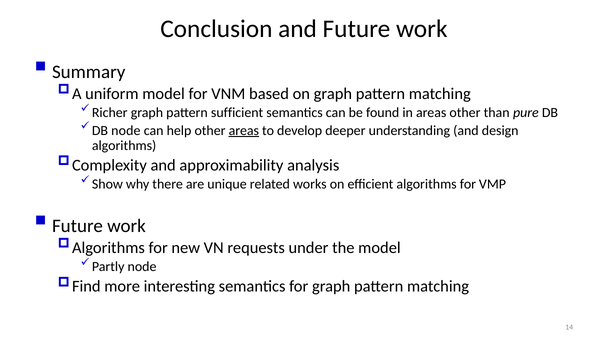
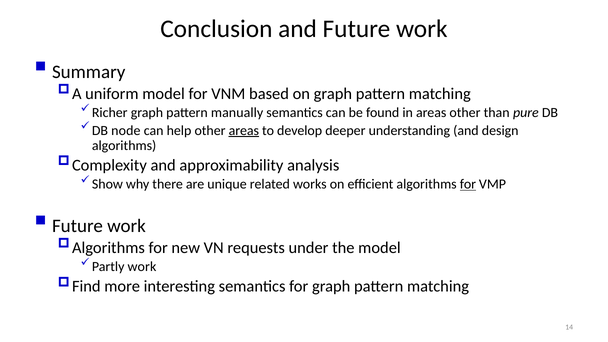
sufficient: sufficient -> manually
for at (468, 184) underline: none -> present
Partly node: node -> work
